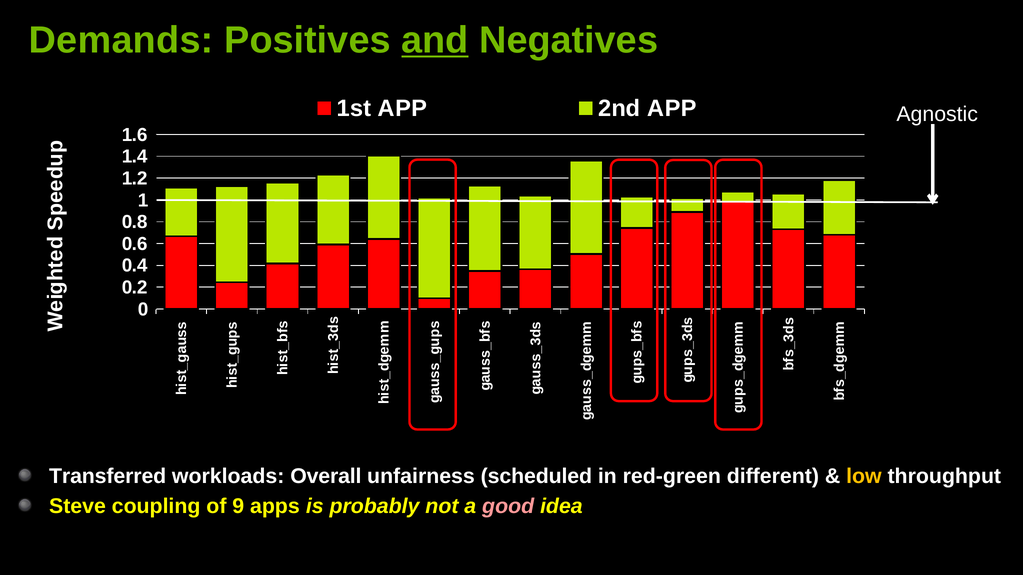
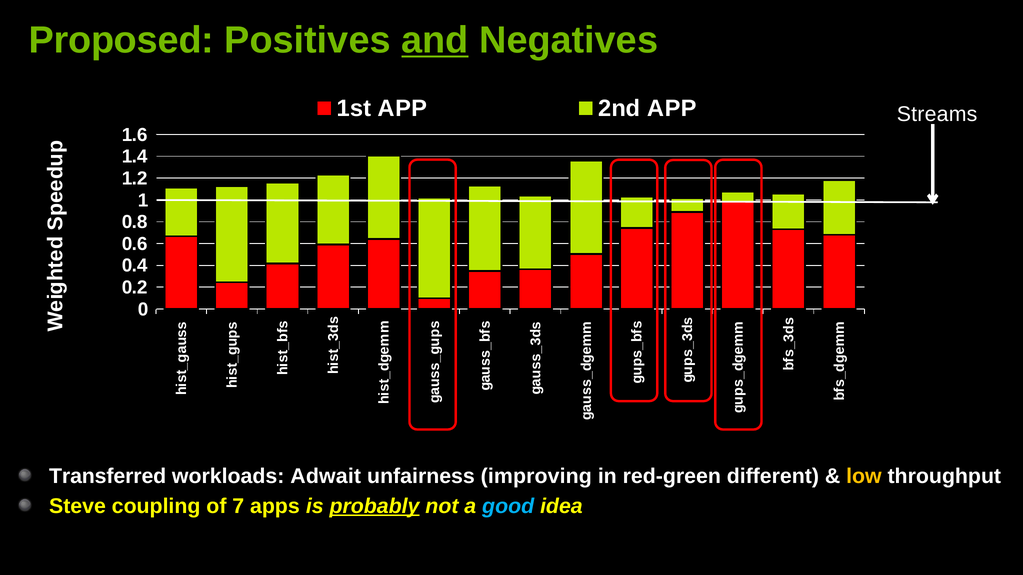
Demands: Demands -> Proposed
Agnostic: Agnostic -> Streams
Overall: Overall -> Adwait
scheduled: scheduled -> improving
9: 9 -> 7
probably underline: none -> present
good colour: pink -> light blue
